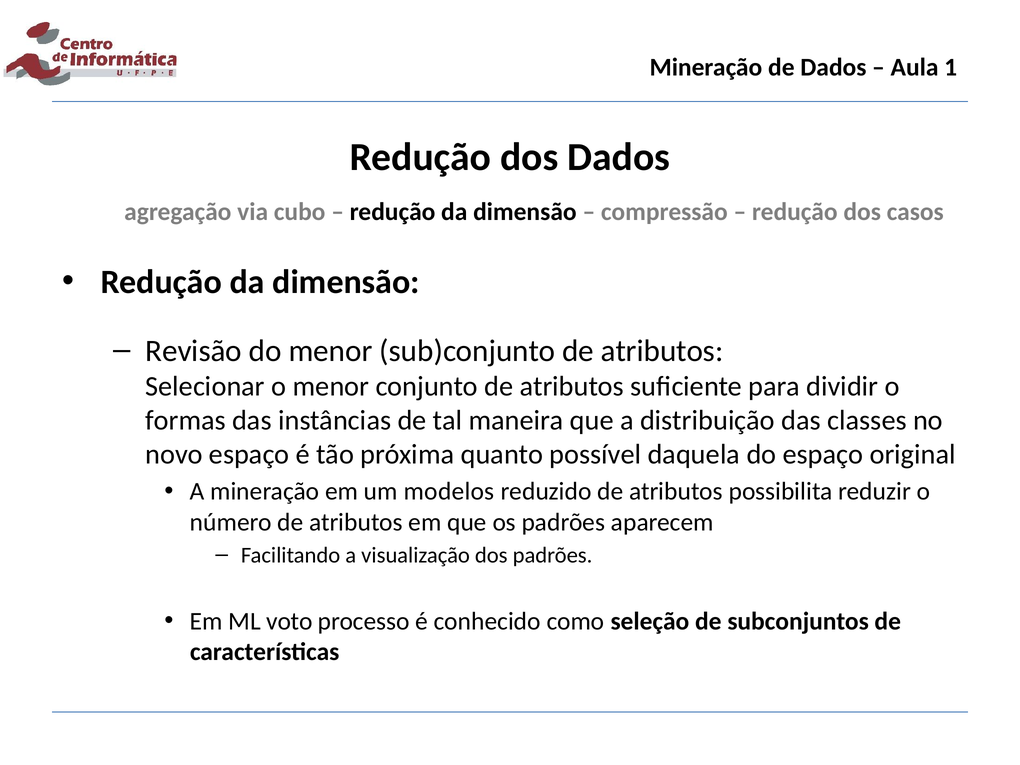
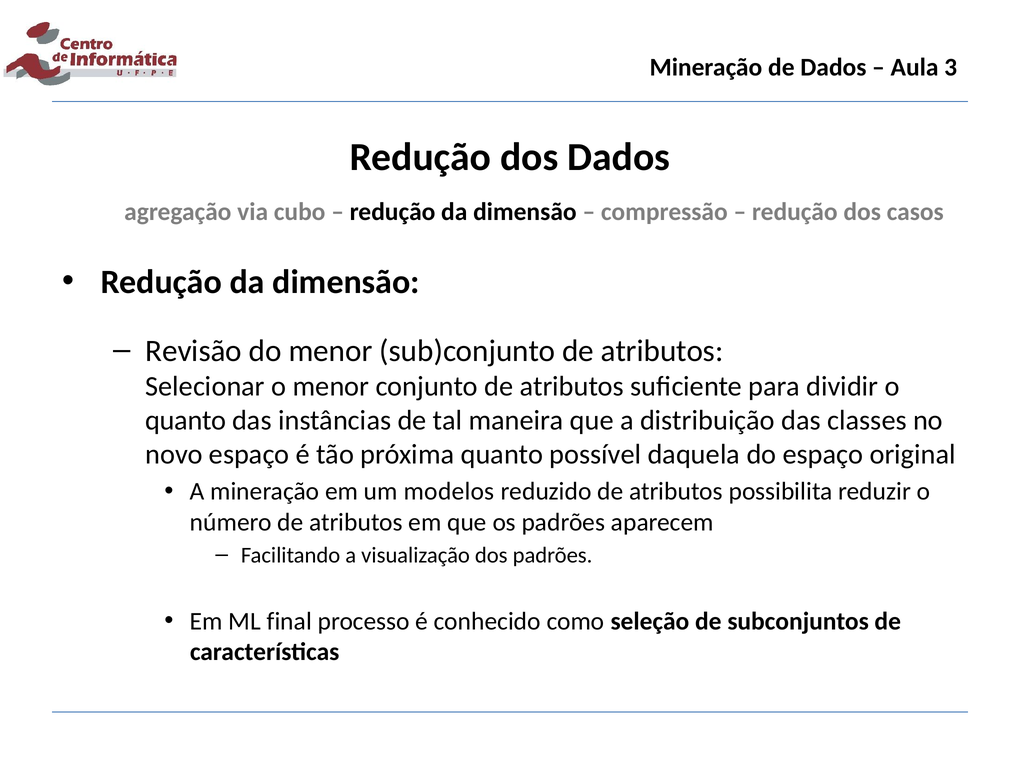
1: 1 -> 3
formas at (186, 420): formas -> quanto
voto: voto -> final
